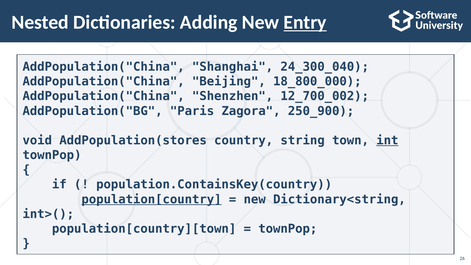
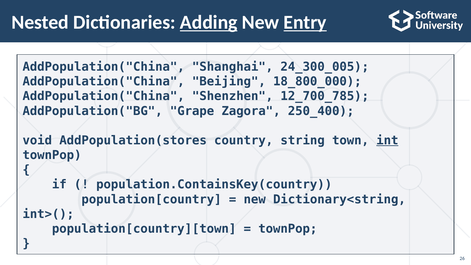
Adding underline: none -> present
24_300_040: 24_300_040 -> 24_300_005
12_700_002: 12_700_002 -> 12_700_785
Paris: Paris -> Grape
250_900: 250_900 -> 250_400
population[country underline: present -> none
